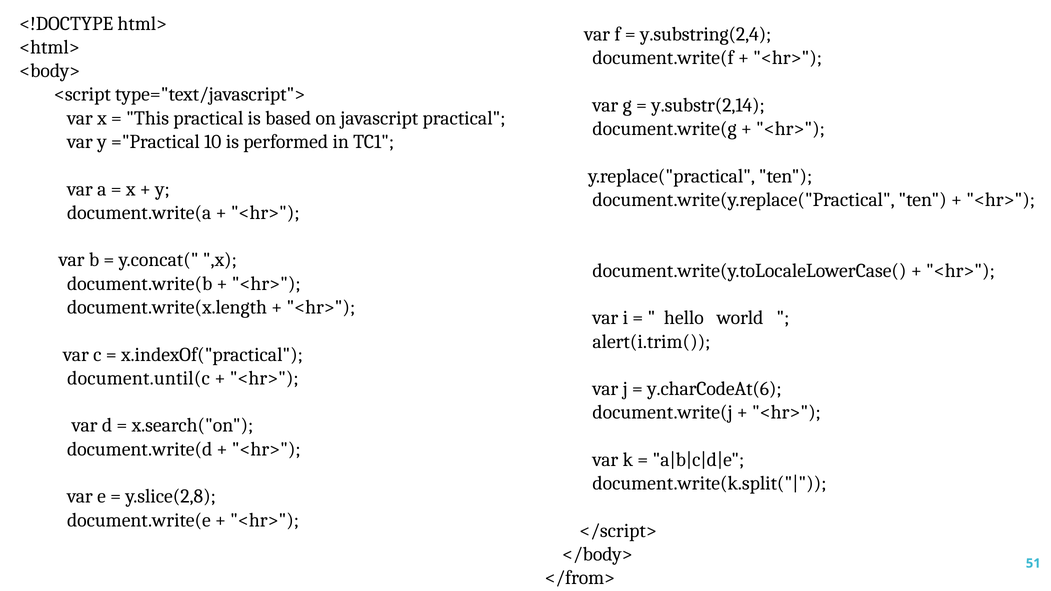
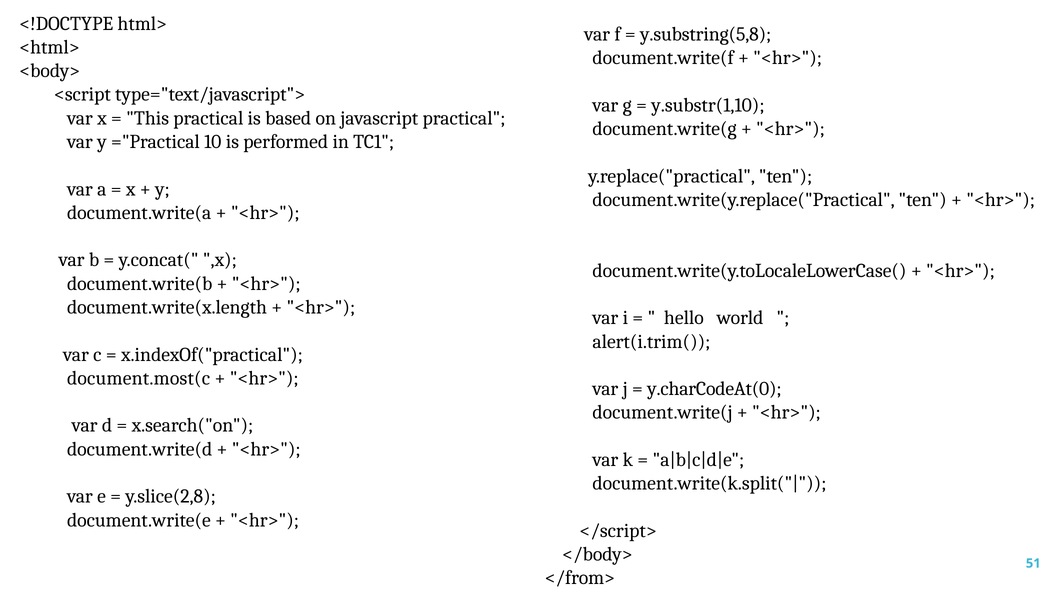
y.substring(2,4: y.substring(2,4 -> y.substring(5,8
y.substr(2,14: y.substr(2,14 -> y.substr(1,10
document.until(c: document.until(c -> document.most(c
y.charCodeAt(6: y.charCodeAt(6 -> y.charCodeAt(0
